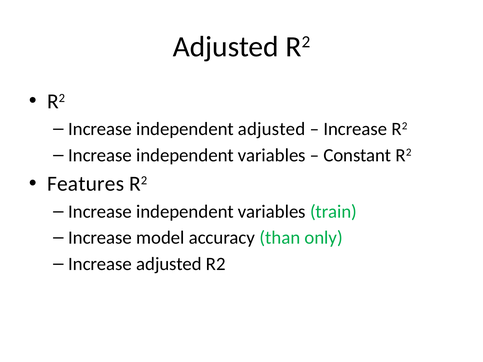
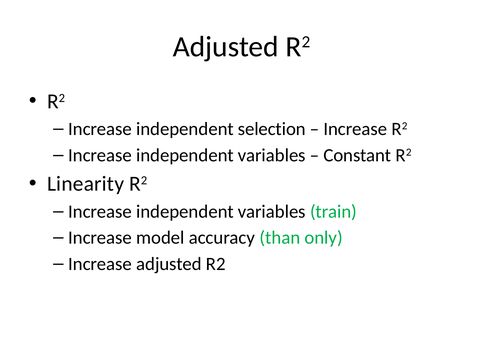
independent adjusted: adjusted -> selection
Features: Features -> Linearity
